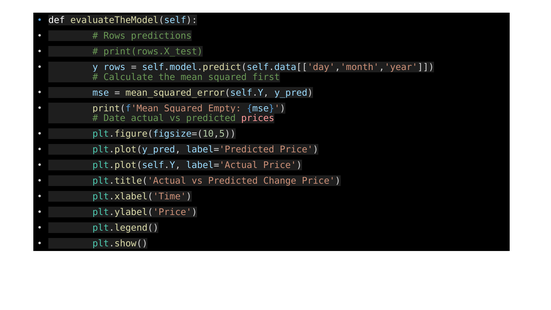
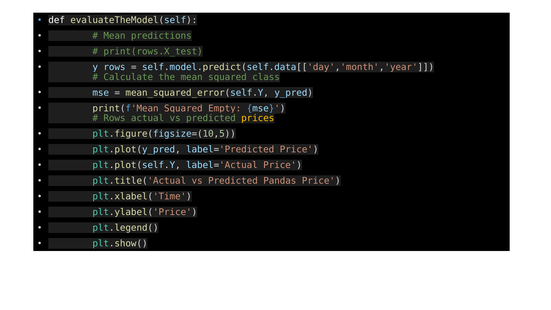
Rows at (114, 36): Rows -> Mean
first: first -> class
Date: Date -> Rows
prices colour: pink -> yellow
Change: Change -> Pandas
